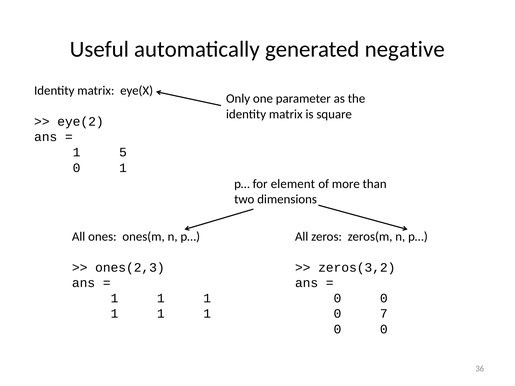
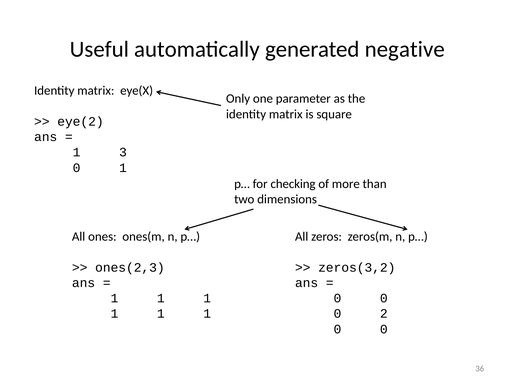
5: 5 -> 3
element: element -> checking
7: 7 -> 2
